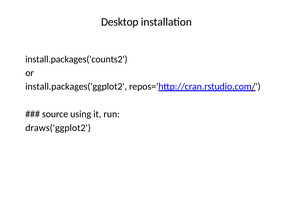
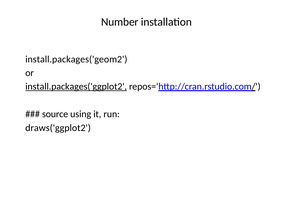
Desktop: Desktop -> Number
install.packages('counts2: install.packages('counts2 -> install.packages('geom2
install.packages('ggplot2 underline: none -> present
